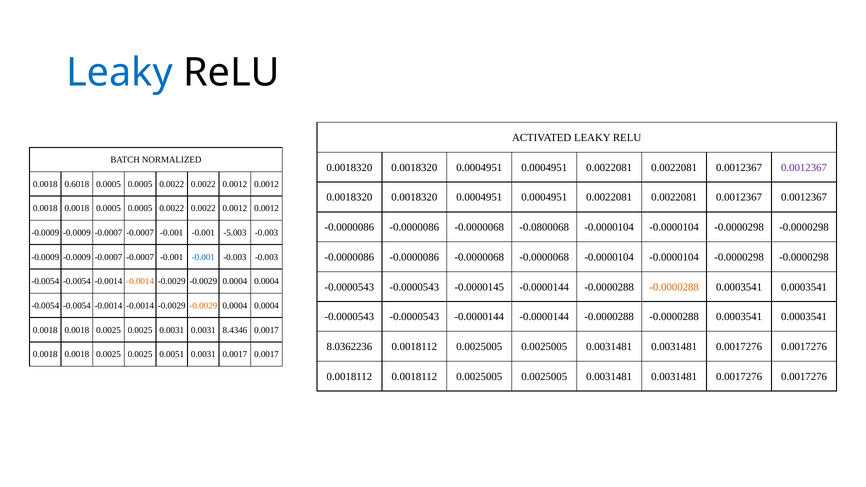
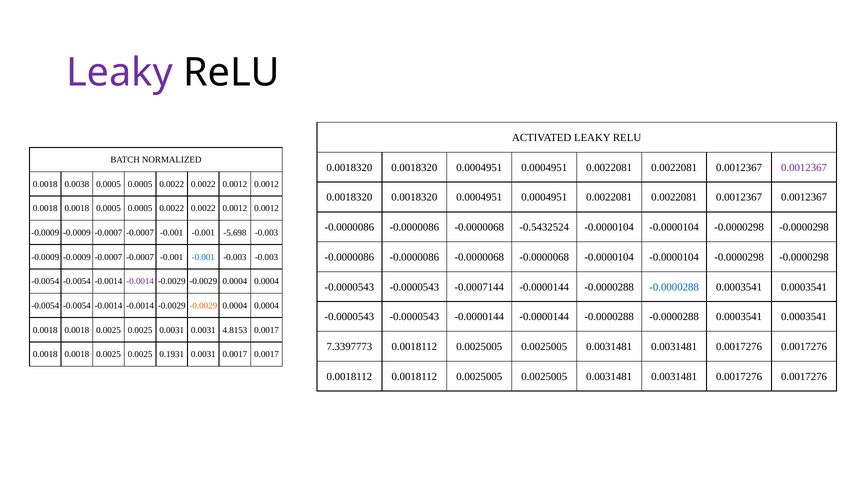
Leaky at (119, 73) colour: blue -> purple
0.6018: 0.6018 -> 0.0038
-0.0800068: -0.0800068 -> -0.5432524
-5.003: -5.003 -> -5.698
-0.0014 at (140, 281) colour: orange -> purple
-0.0000145: -0.0000145 -> -0.0007144
-0.0000288 at (674, 287) colour: orange -> blue
8.4346: 8.4346 -> 4.8153
8.0362236: 8.0362236 -> 7.3397773
0.0051: 0.0051 -> 0.1931
